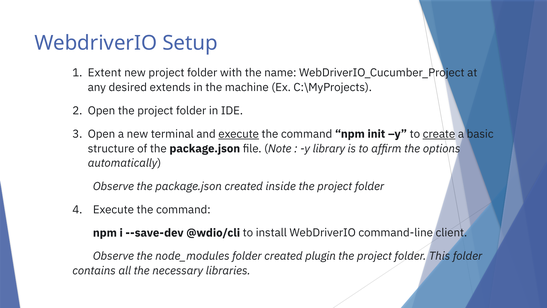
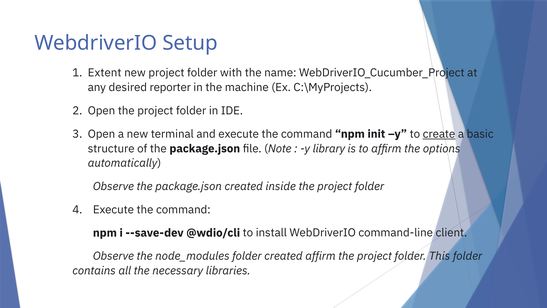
extends: extends -> reporter
execute at (239, 134) underline: present -> none
created plugin: plugin -> affirm
